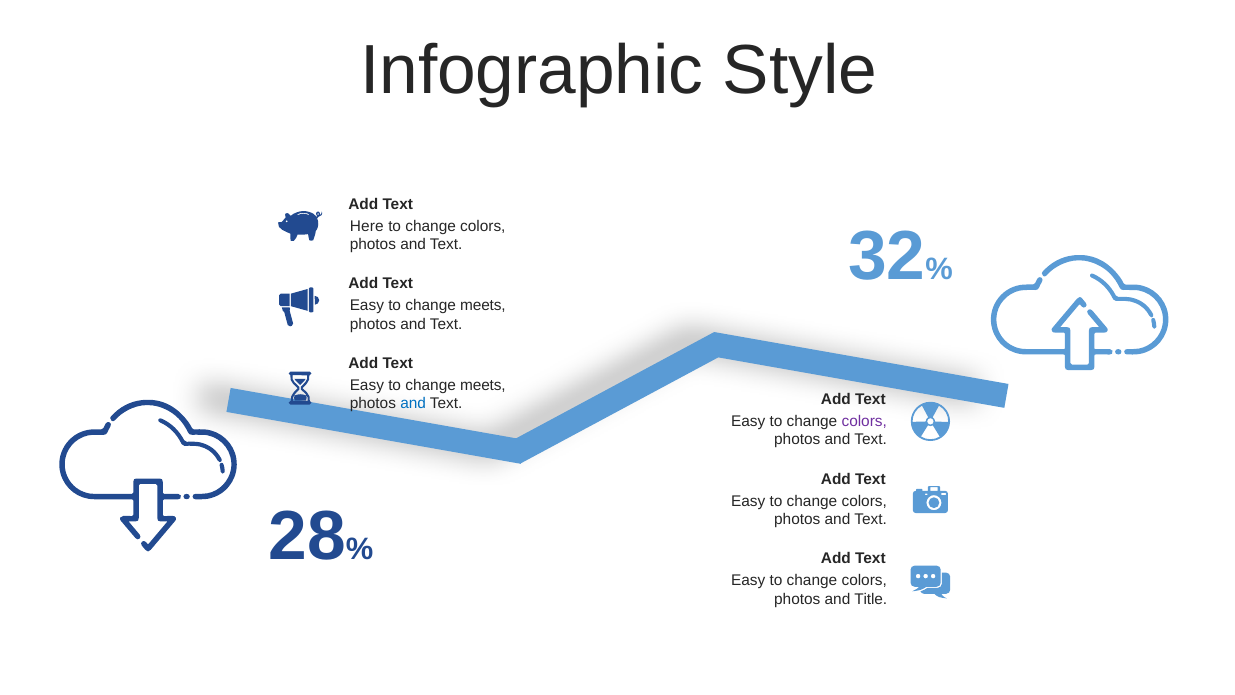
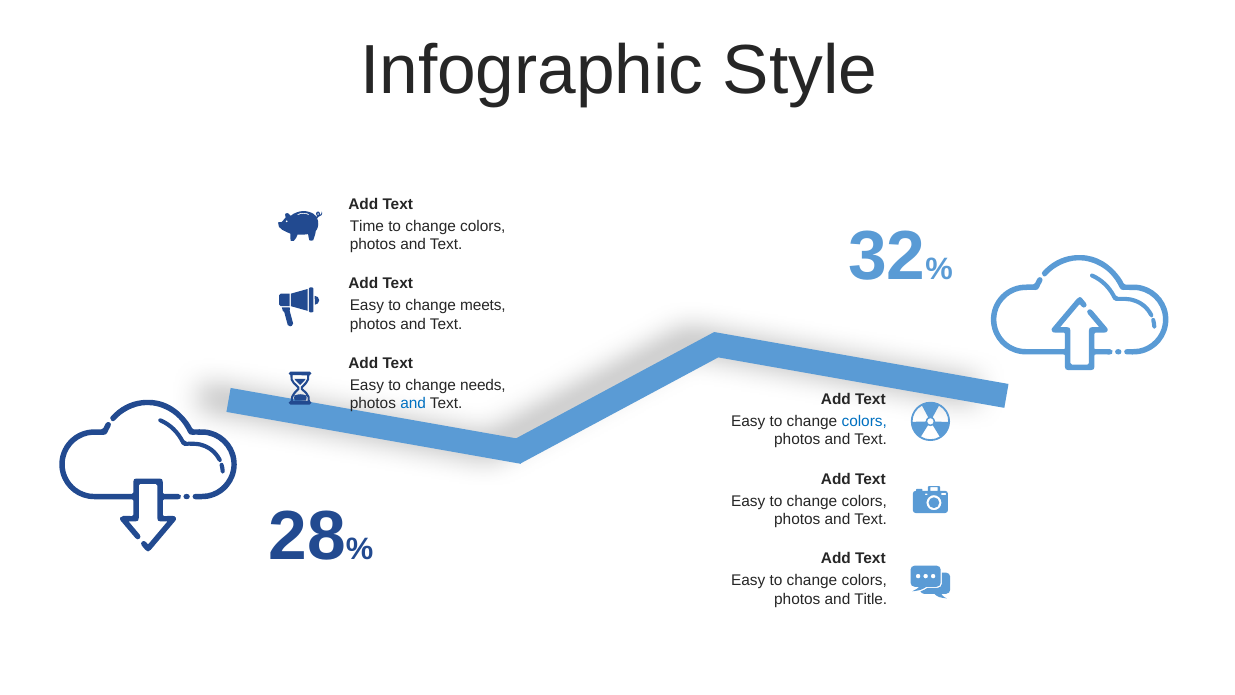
Here: Here -> Time
meets at (483, 385): meets -> needs
colors at (864, 421) colour: purple -> blue
